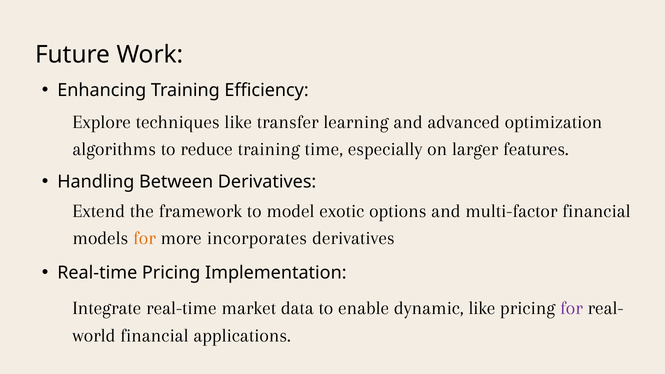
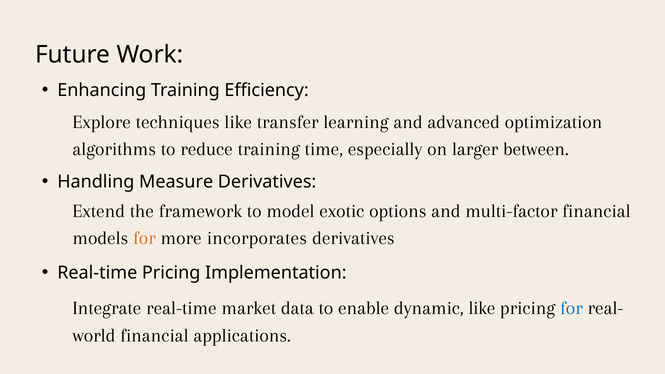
features: features -> between
Between: Between -> Measure
for at (571, 308) colour: purple -> blue
